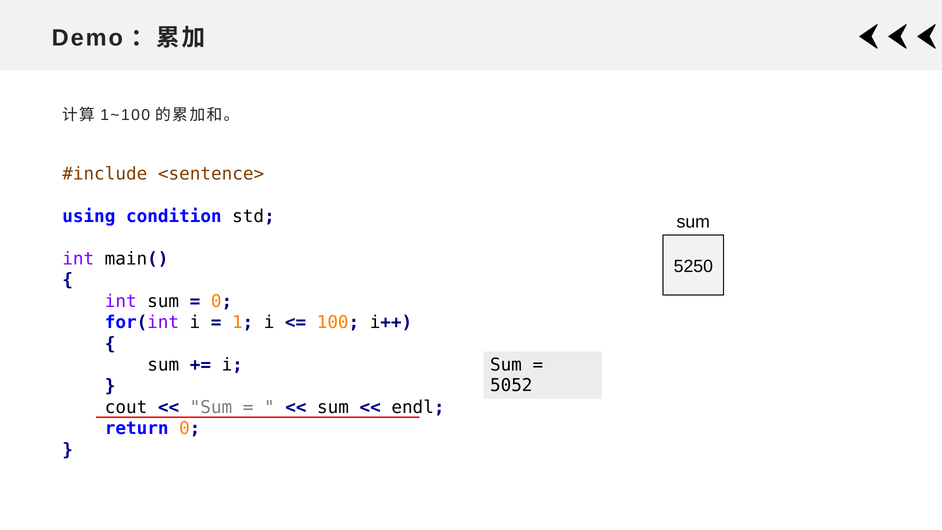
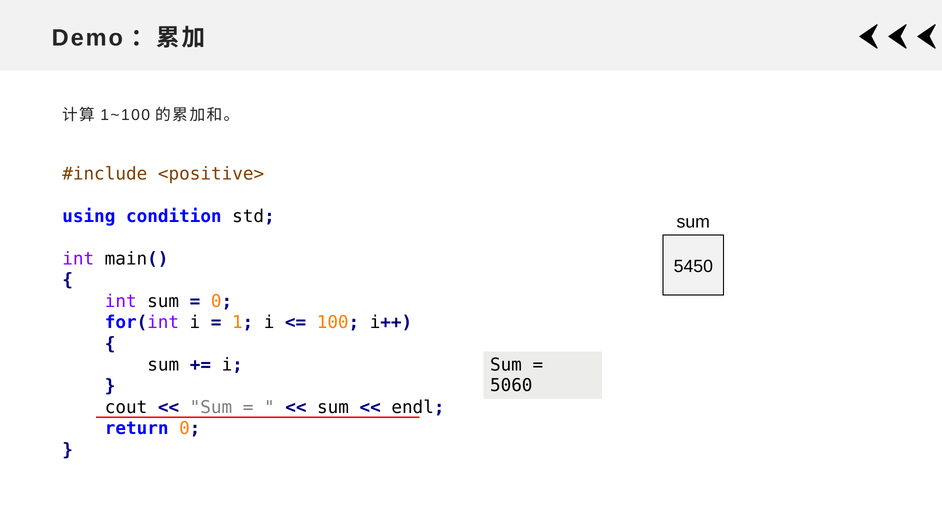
<sentence>: <sentence> -> <positive>
5250: 5250 -> 5450
5052: 5052 -> 5060
